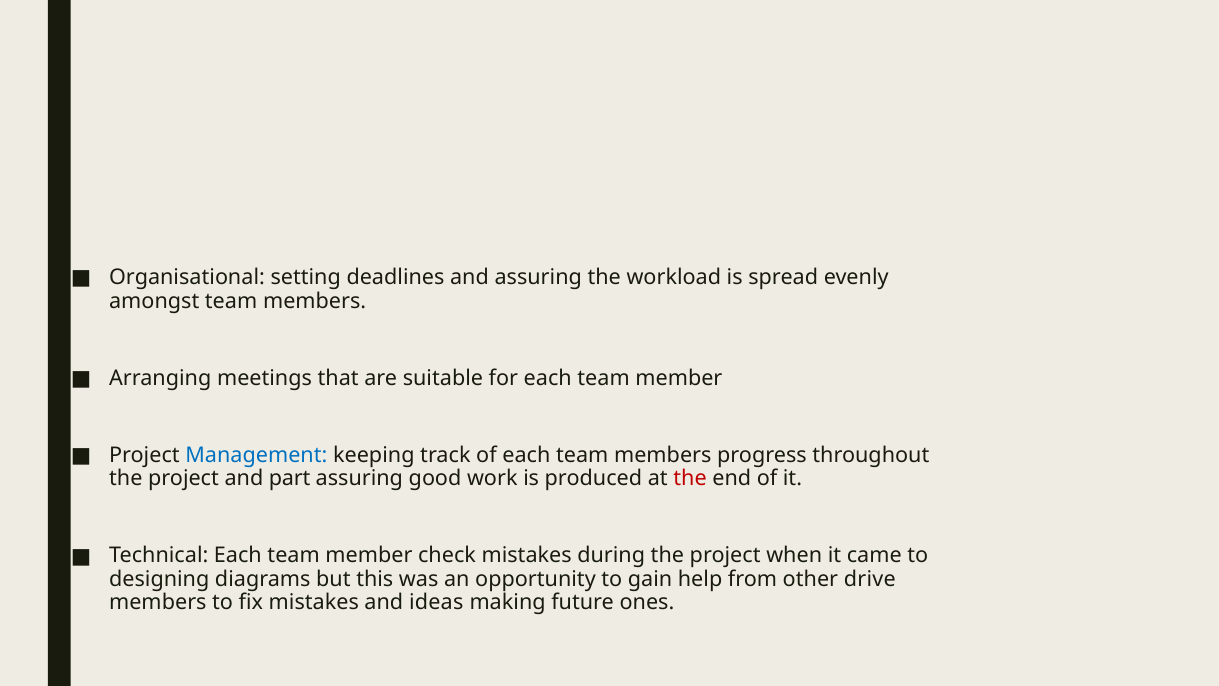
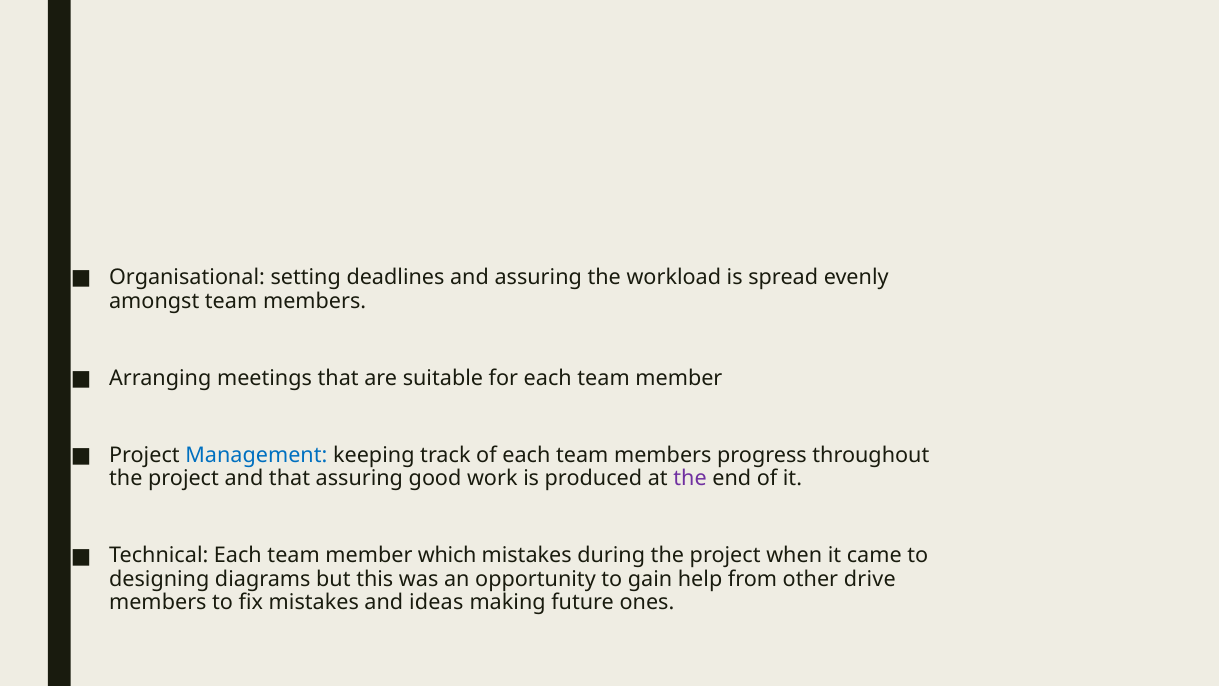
and part: part -> that
the at (690, 478) colour: red -> purple
check: check -> which
